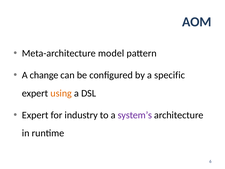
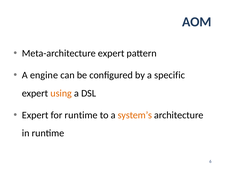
Meta-architecture model: model -> expert
change: change -> engine
for industry: industry -> runtime
system’s colour: purple -> orange
